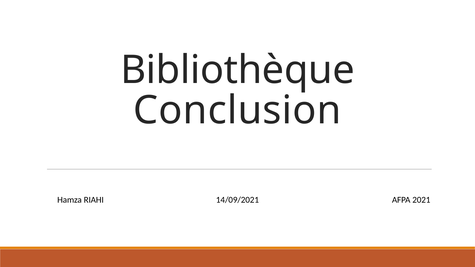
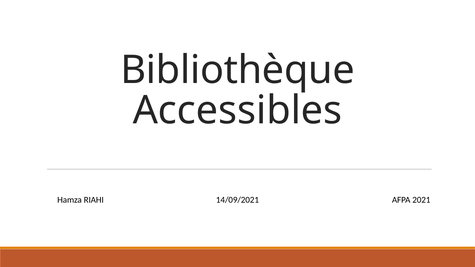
Conclusion: Conclusion -> Accessibles
